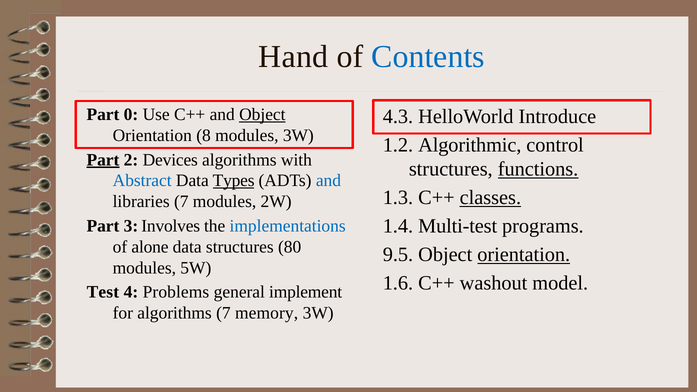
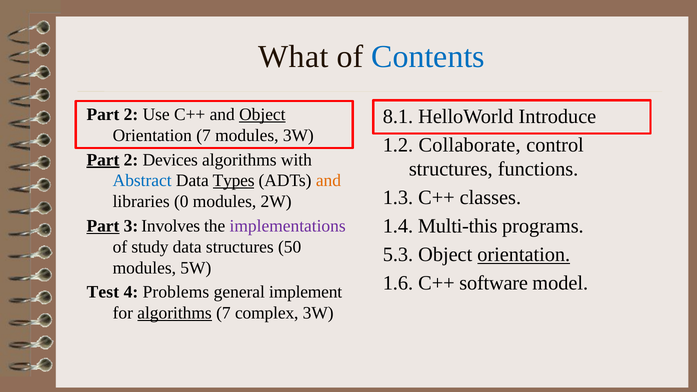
Hand: Hand -> What
0 at (131, 114): 0 -> 2
4.3: 4.3 -> 8.1
Orientation 8: 8 -> 7
Algorithmic: Algorithmic -> Collaborate
functions underline: present -> none
and at (328, 181) colour: blue -> orange
classes underline: present -> none
libraries 7: 7 -> 0
Multi-test: Multi-test -> Multi-this
Part at (103, 226) underline: none -> present
implementations colour: blue -> purple
alone: alone -> study
80: 80 -> 50
9.5: 9.5 -> 5.3
washout: washout -> software
algorithms at (175, 313) underline: none -> present
memory: memory -> complex
